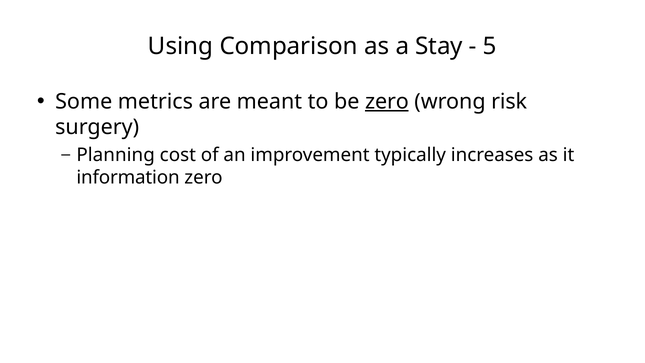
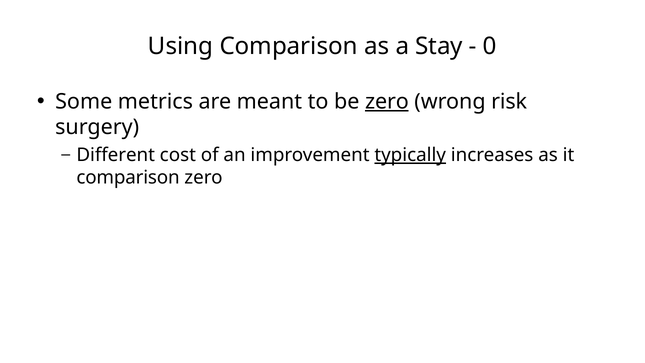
5: 5 -> 0
Planning: Planning -> Different
typically underline: none -> present
information at (128, 178): information -> comparison
